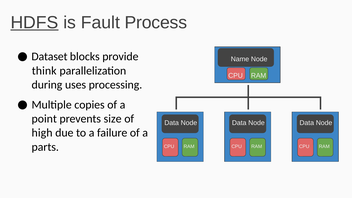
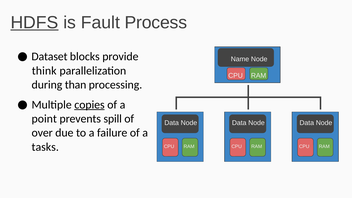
uses: uses -> than
copies underline: none -> present
size: size -> spill
high: high -> over
parts: parts -> tasks
